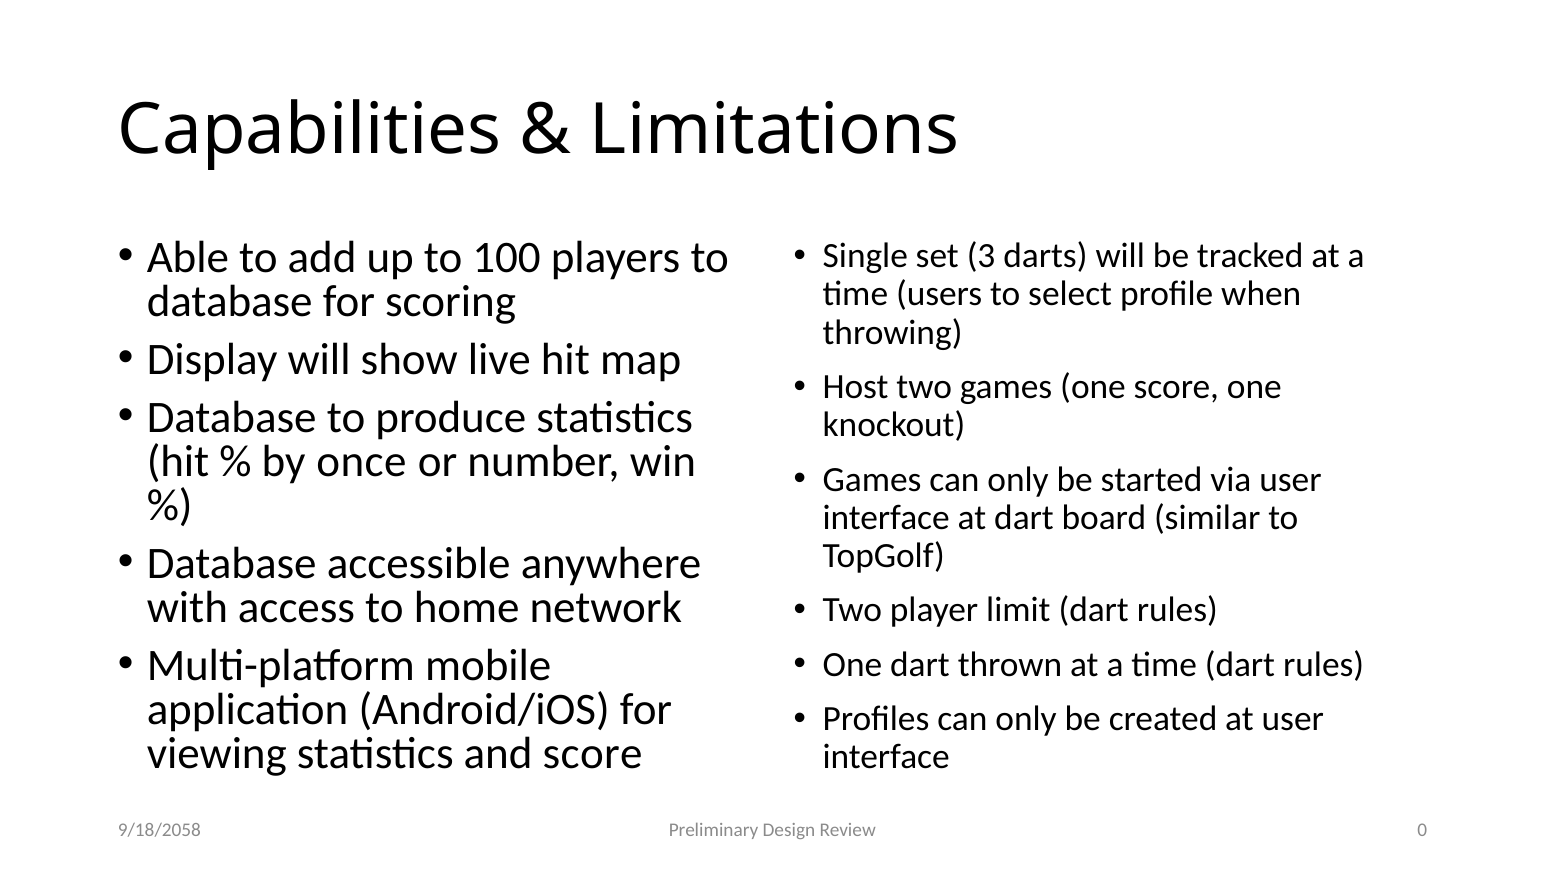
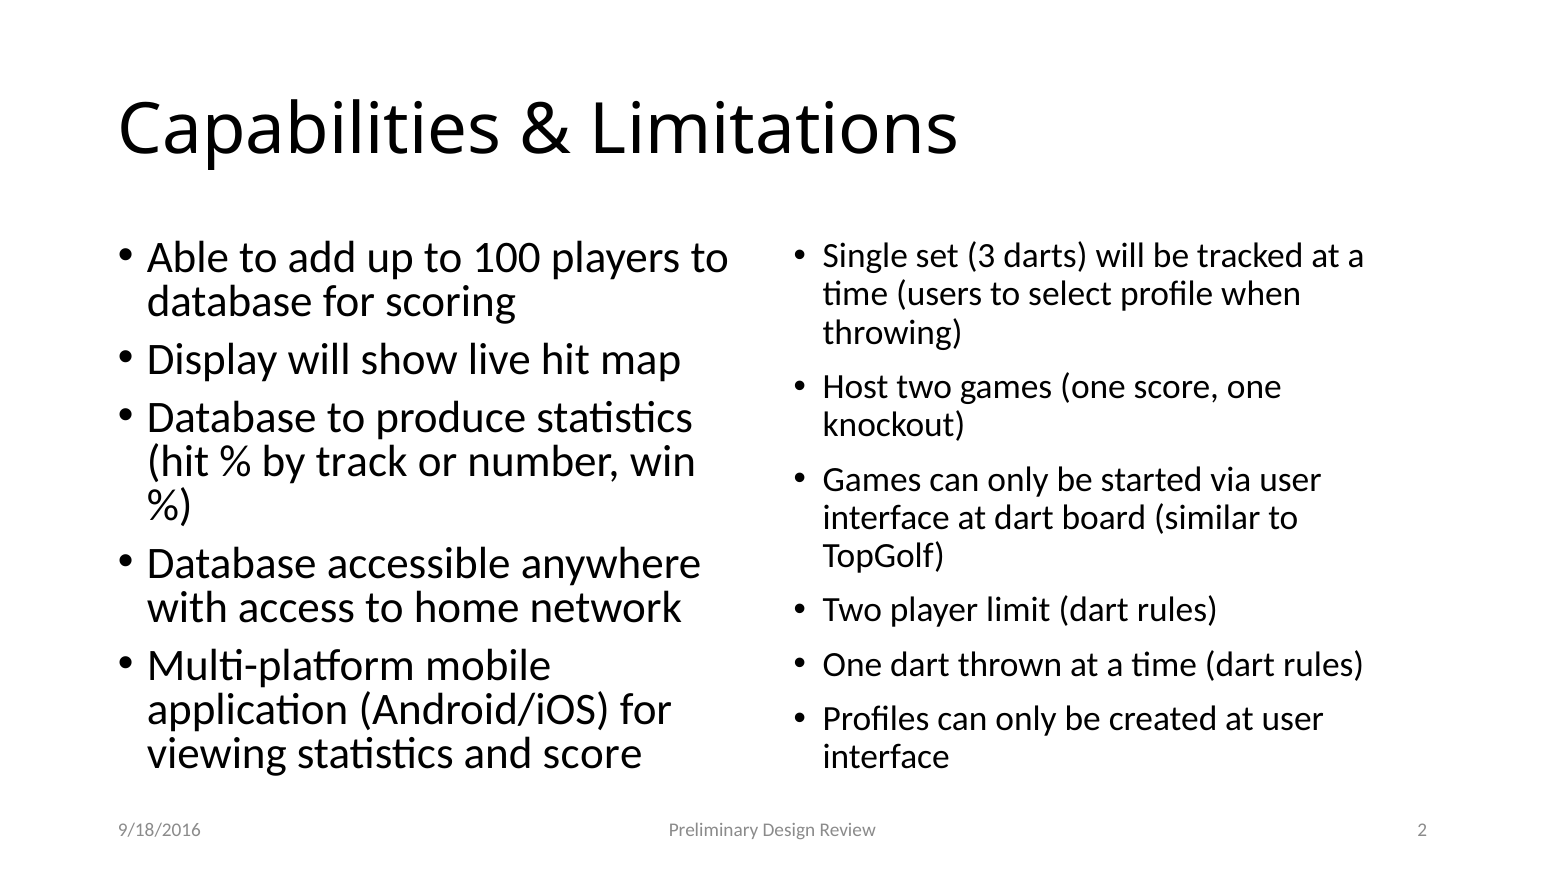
once: once -> track
0: 0 -> 2
9/18/2058: 9/18/2058 -> 9/18/2016
